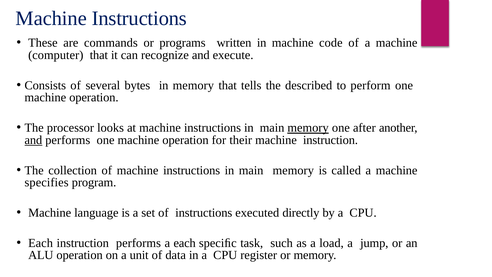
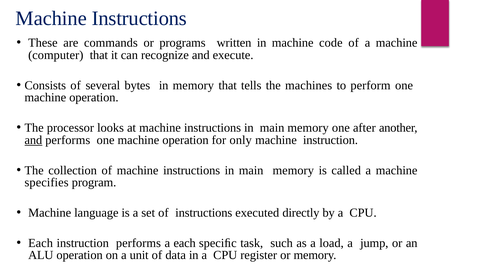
described: described -> machines
memory at (308, 128) underline: present -> none
their: their -> only
